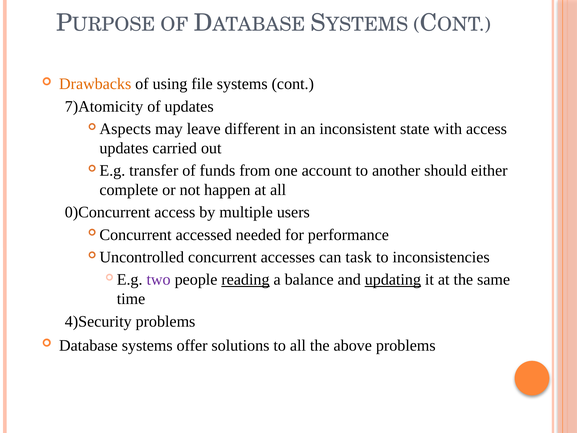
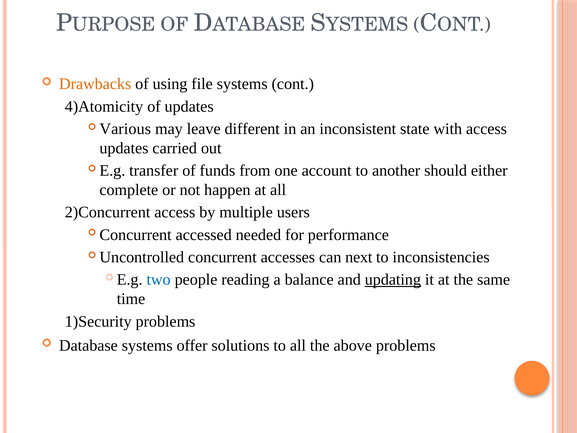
7)Atomicity: 7)Atomicity -> 4)Atomicity
Aspects: Aspects -> Various
0)Concurrent: 0)Concurrent -> 2)Concurrent
task: task -> next
two colour: purple -> blue
reading underline: present -> none
4)Security: 4)Security -> 1)Security
